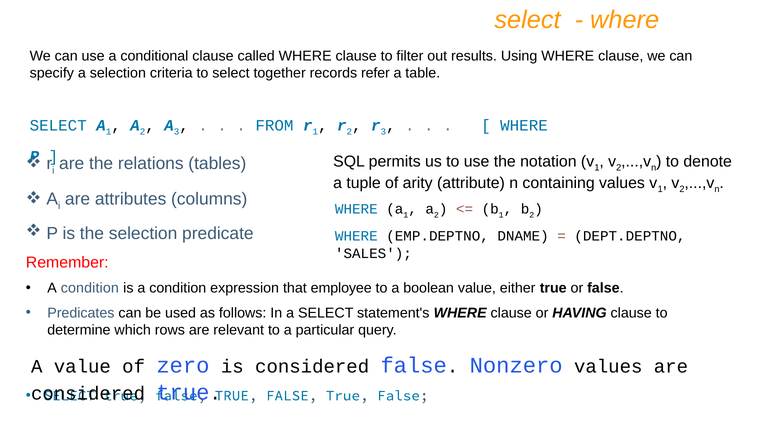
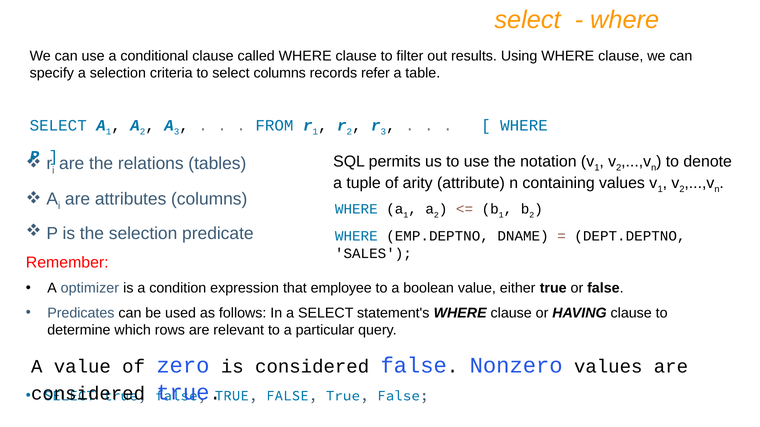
select together: together -> columns
condition at (90, 289): condition -> optimizer
